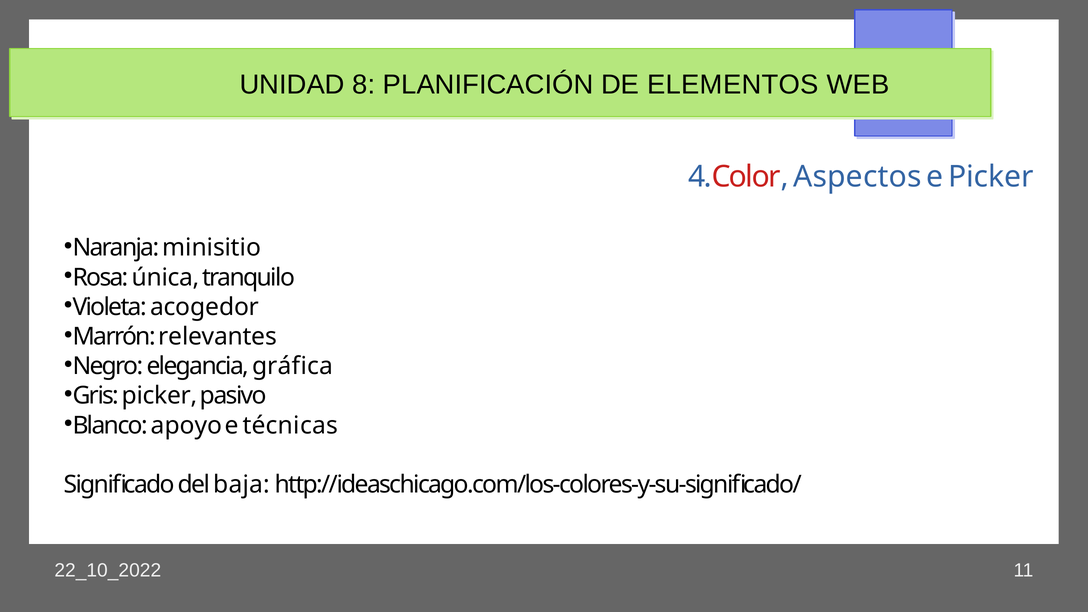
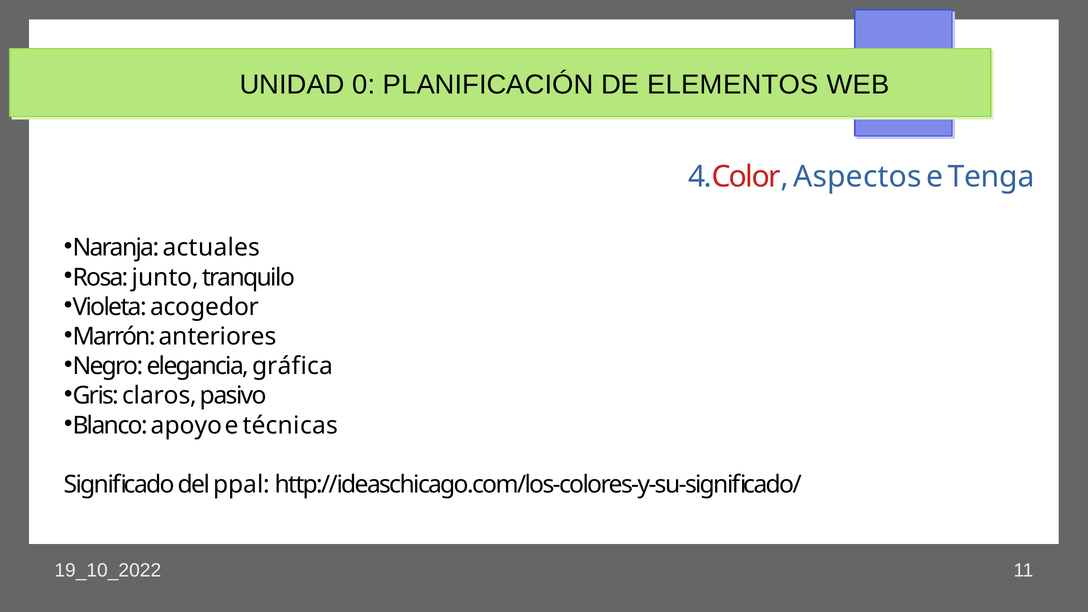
8: 8 -> 0
e Picker: Picker -> Tenga
minisitio: minisitio -> actuales
única: única -> junto
relevantes: relevantes -> anteriores
picker at (160, 396): picker -> claros
baja: baja -> ppal
22_10_2022: 22_10_2022 -> 19_10_2022
